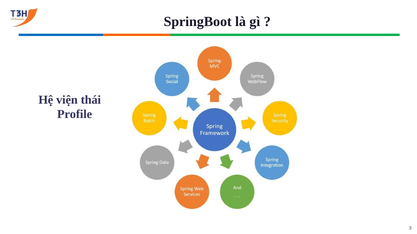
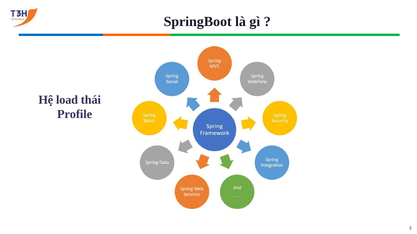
viện: viện -> load
